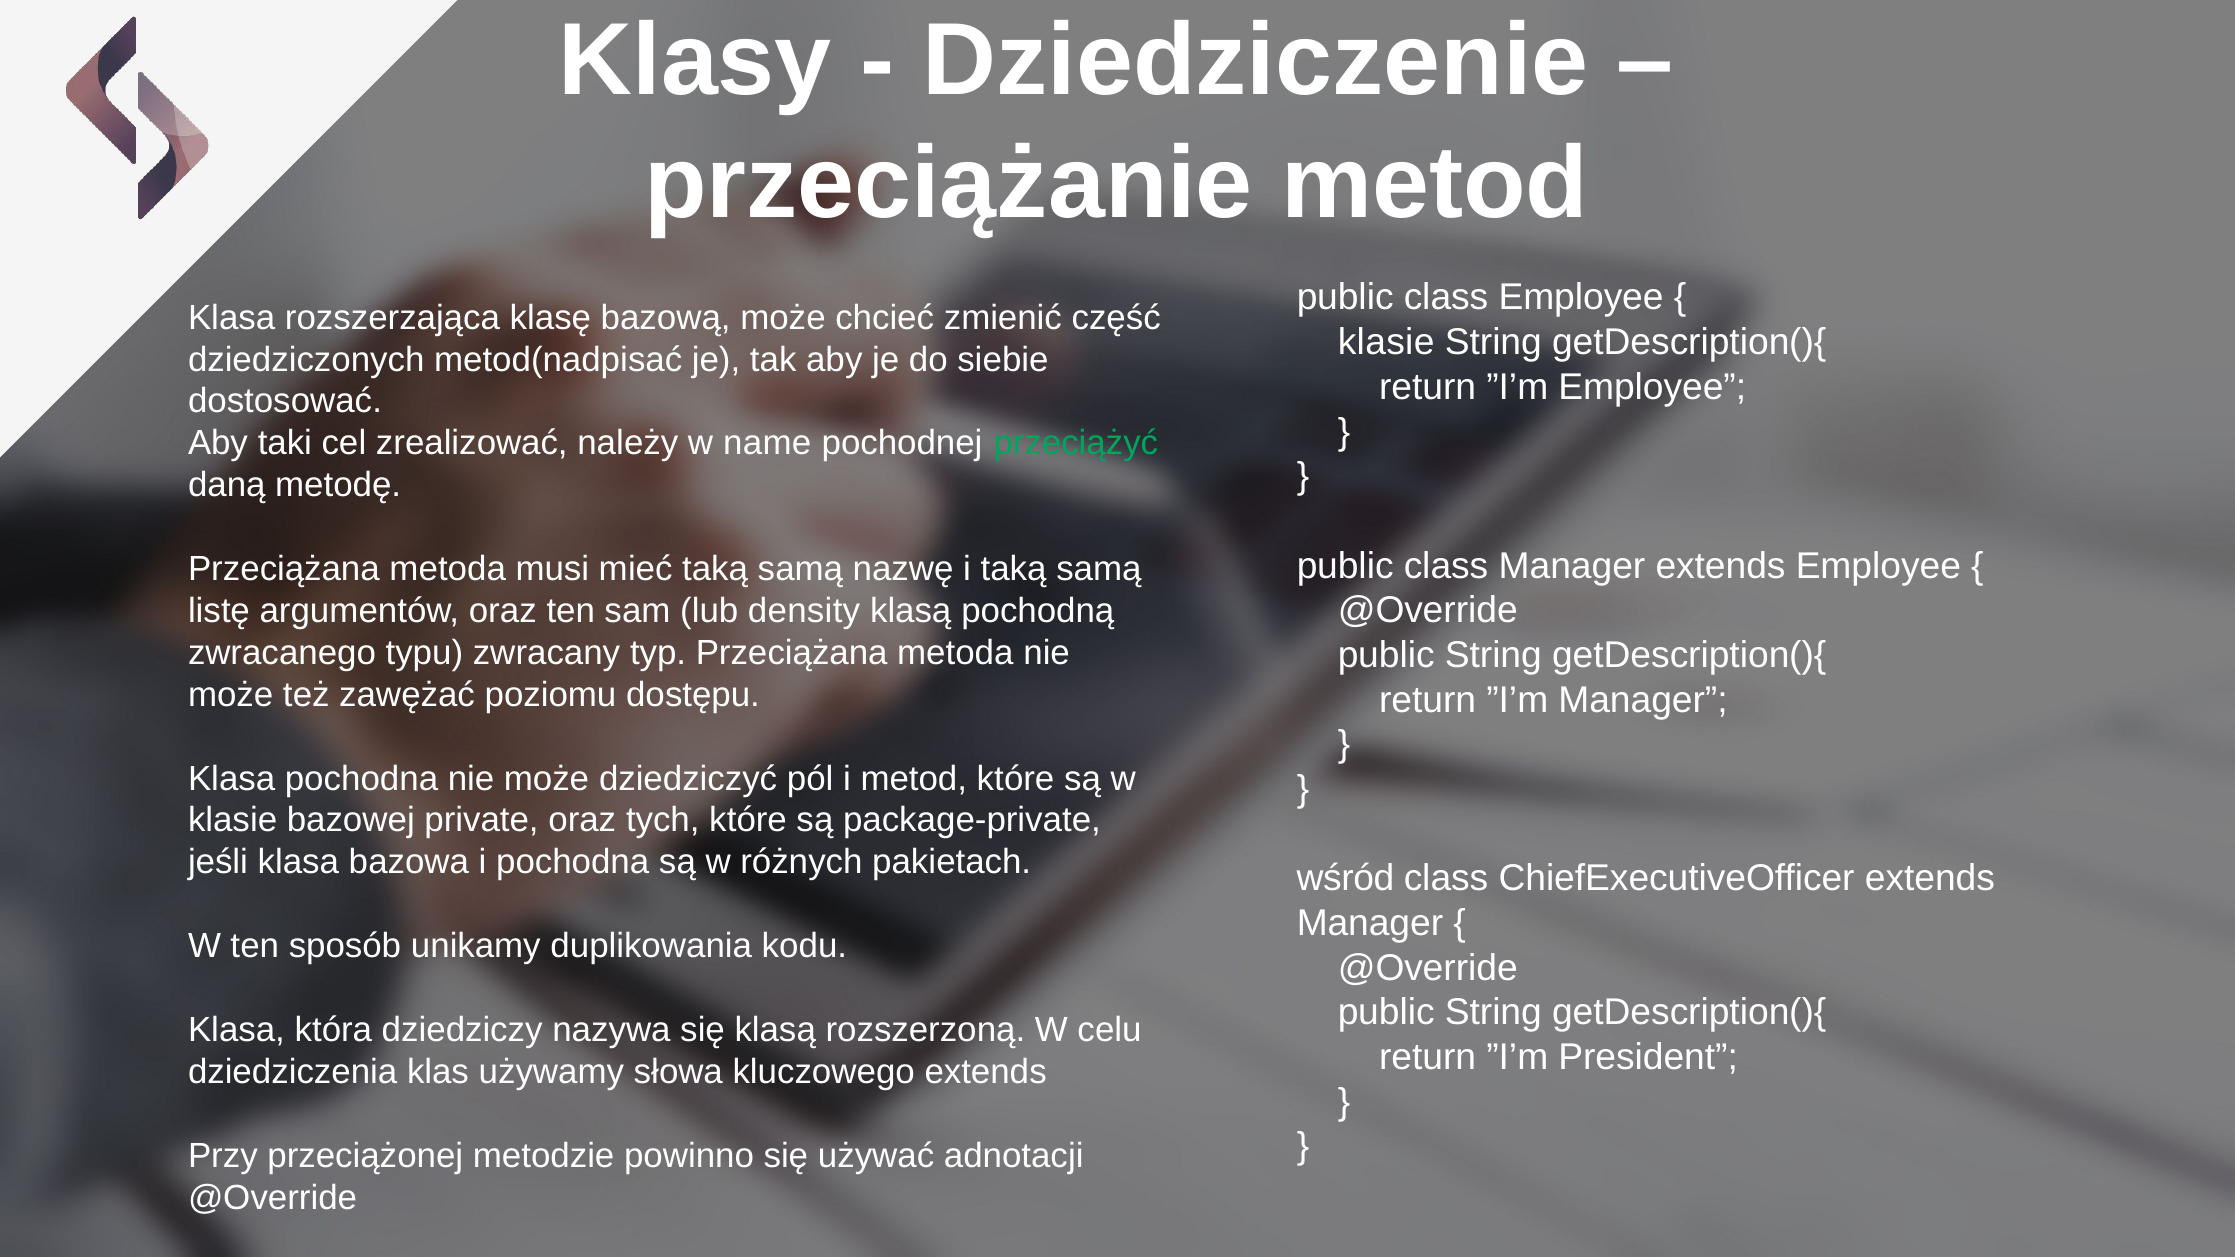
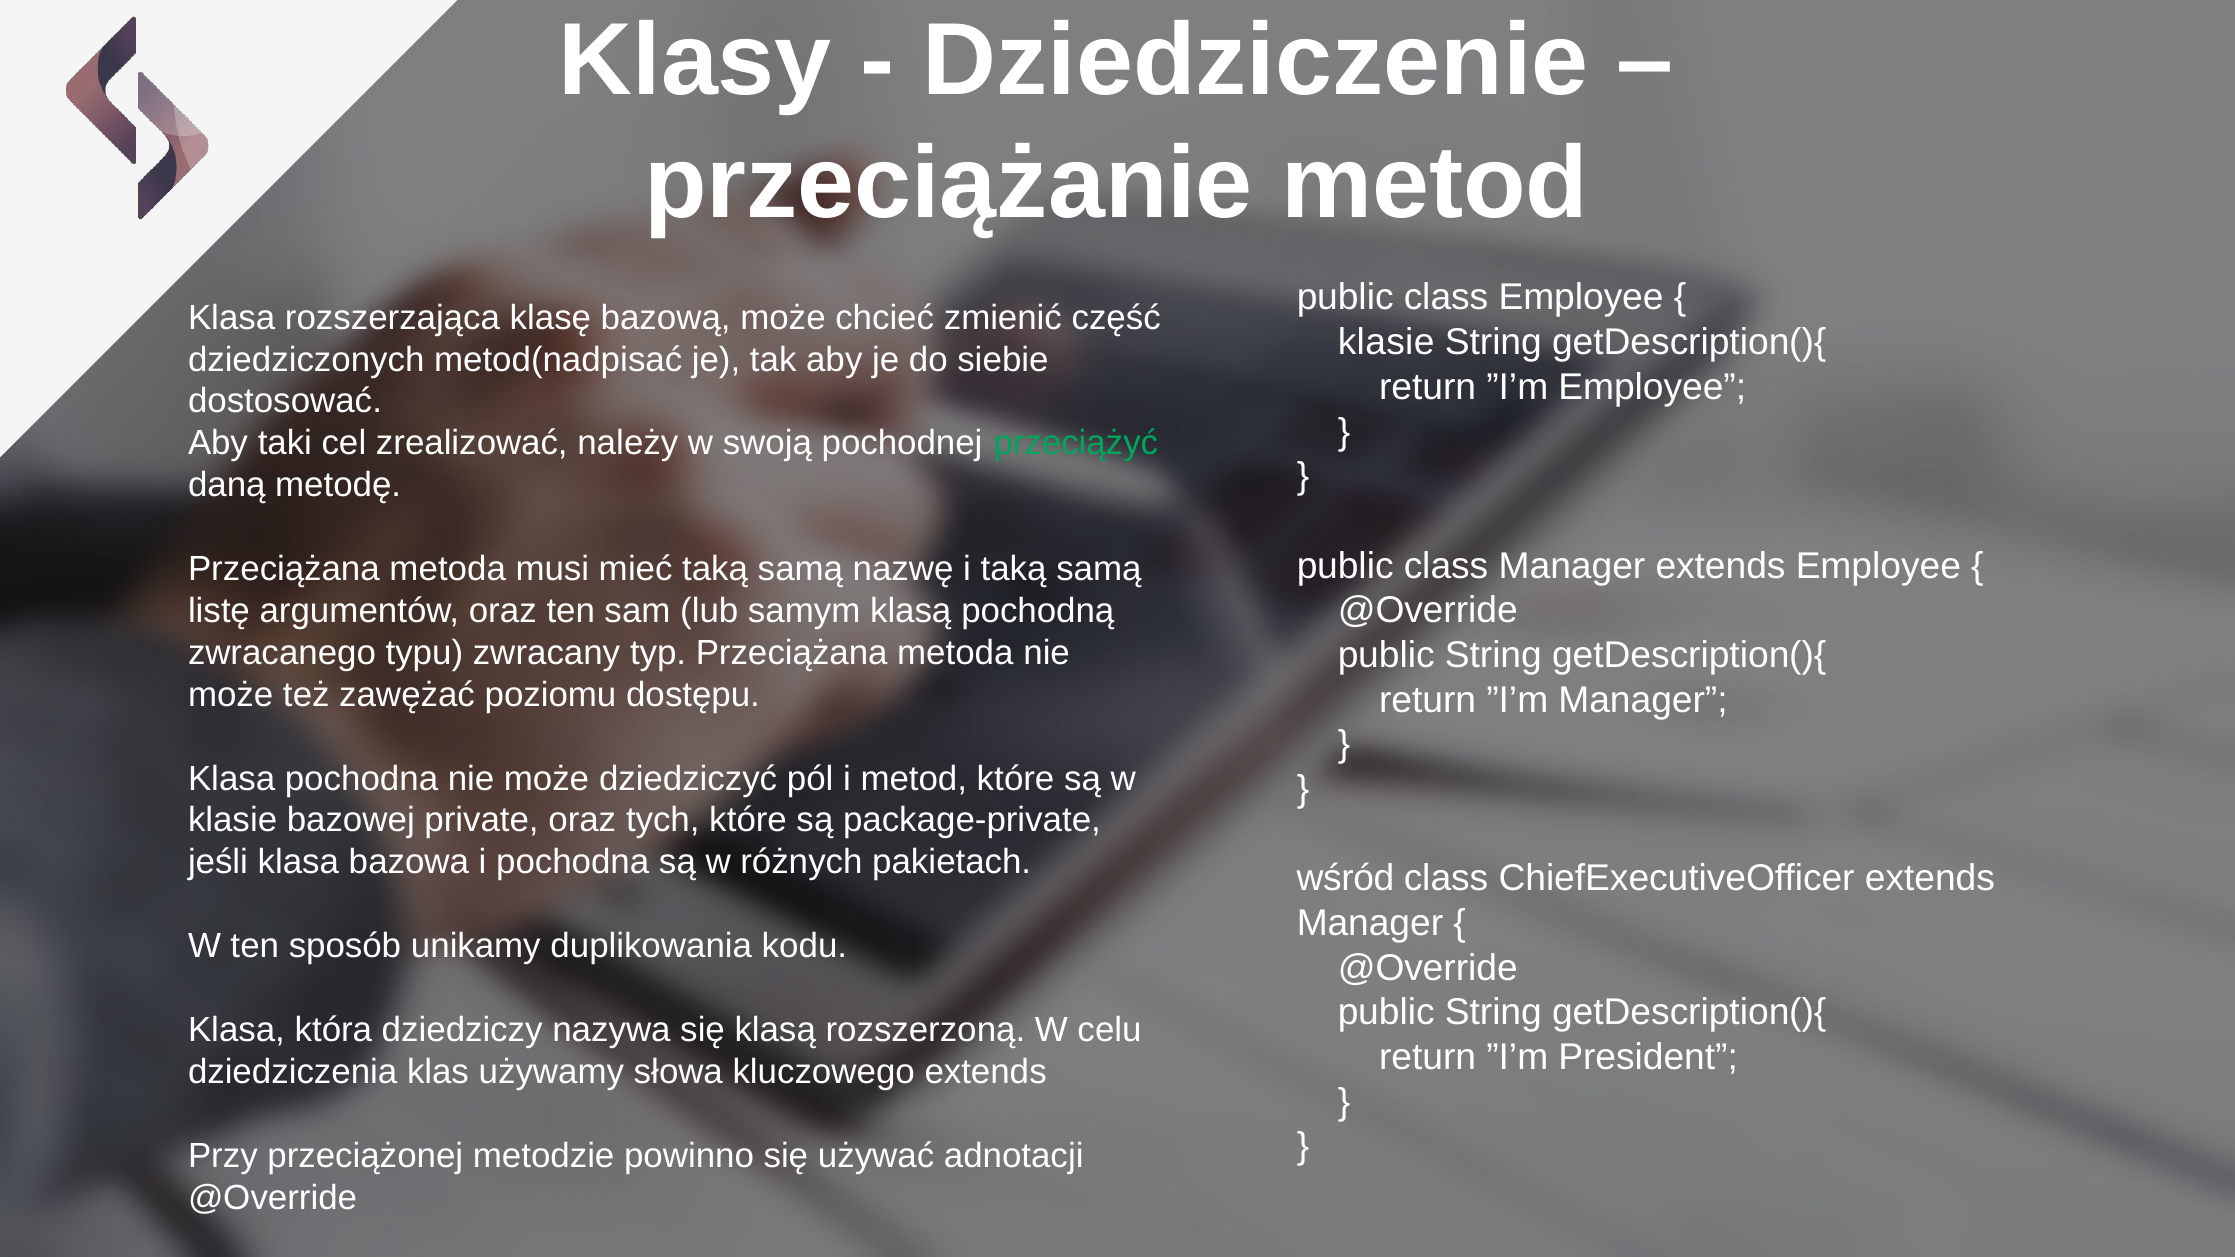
name: name -> swoją
density: density -> samym
